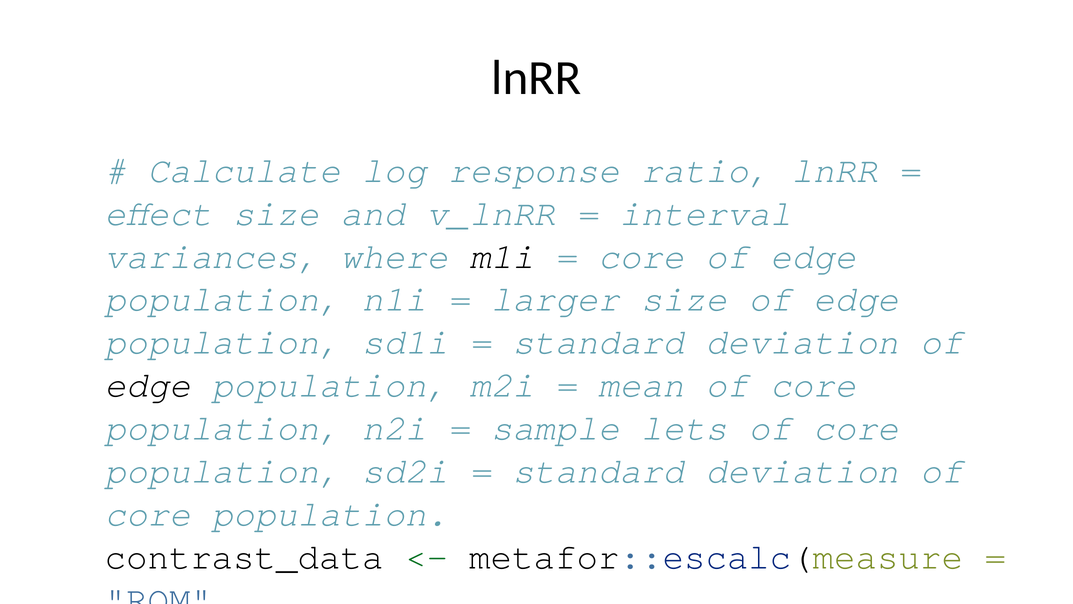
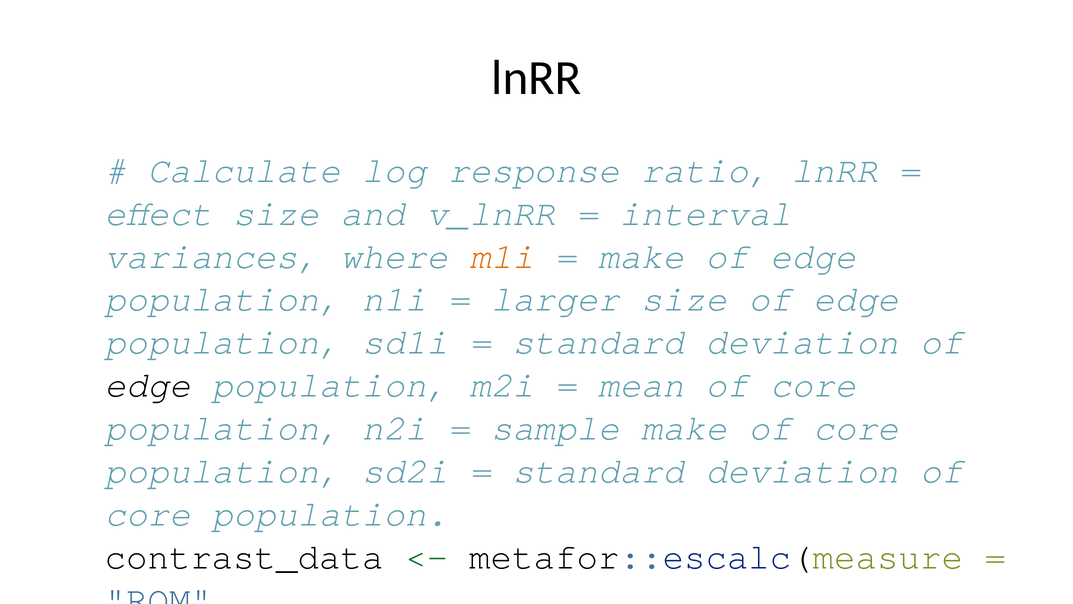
m1i at (502, 256) colour: black -> orange
core at (641, 256): core -> make
sample lets: lets -> make
